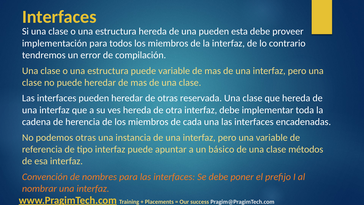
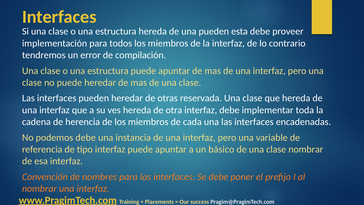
estructura puede variable: variable -> apuntar
podemos otras: otras -> debe
clase métodos: métodos -> nombrar
